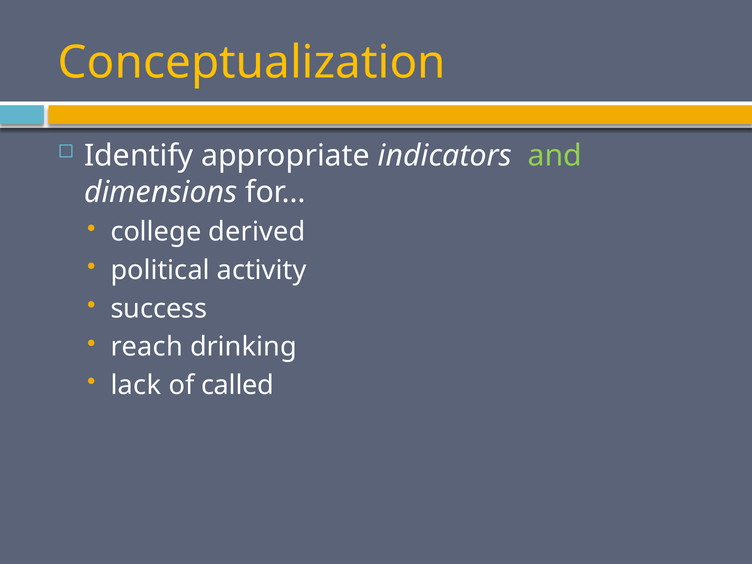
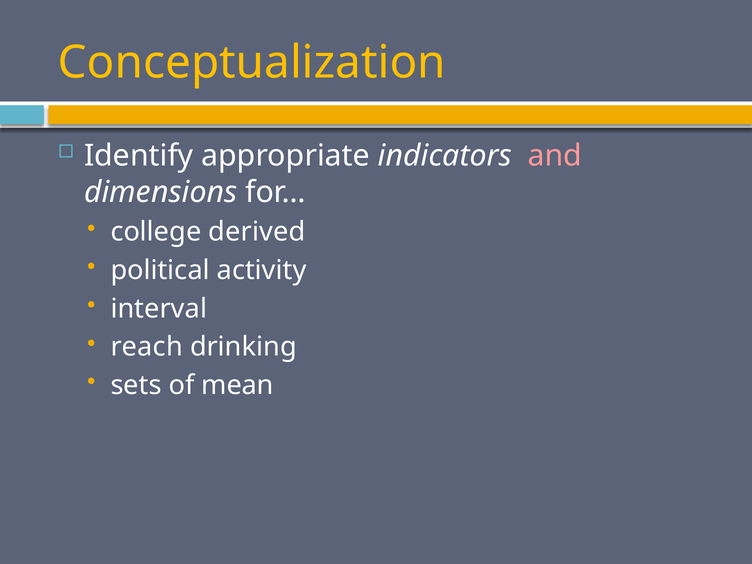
and colour: light green -> pink
success: success -> interval
lack: lack -> sets
called: called -> mean
